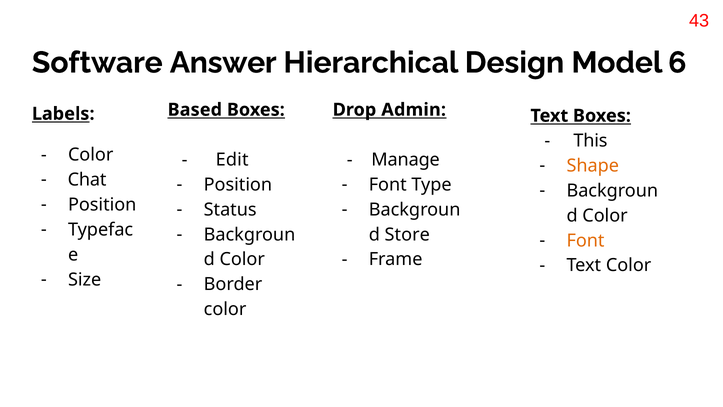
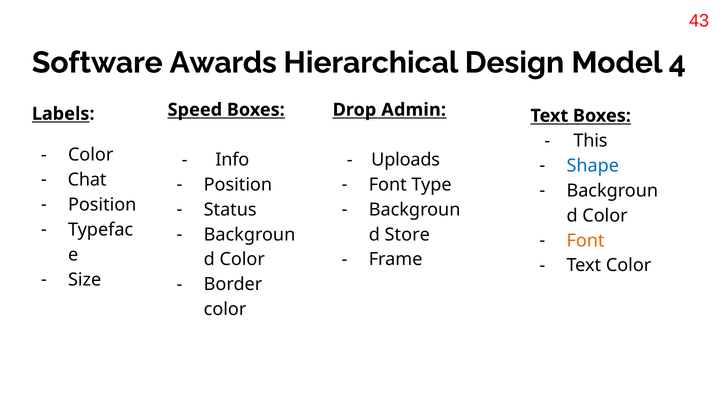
Answer: Answer -> Awards
6: 6 -> 4
Based: Based -> Speed
Edit: Edit -> Info
Manage: Manage -> Uploads
Shape colour: orange -> blue
